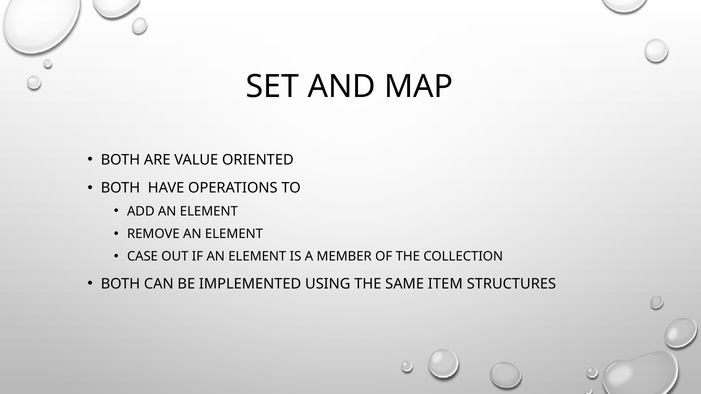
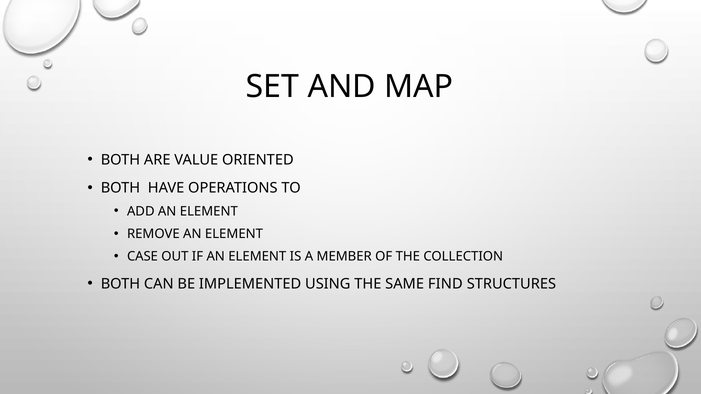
ITEM: ITEM -> FIND
